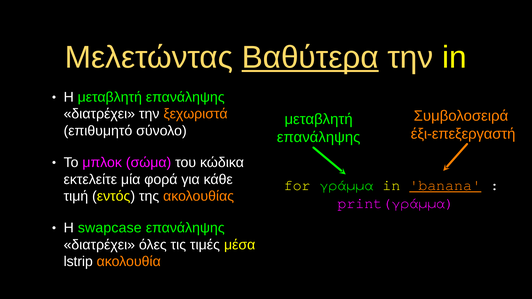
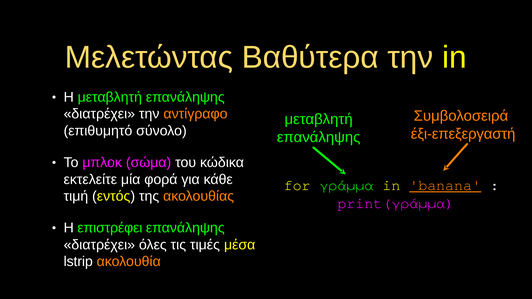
Βαθύτερα underline: present -> none
ξεχωριστά: ξεχωριστά -> αντίγραφο
swapcase: swapcase -> επιστρέφει
